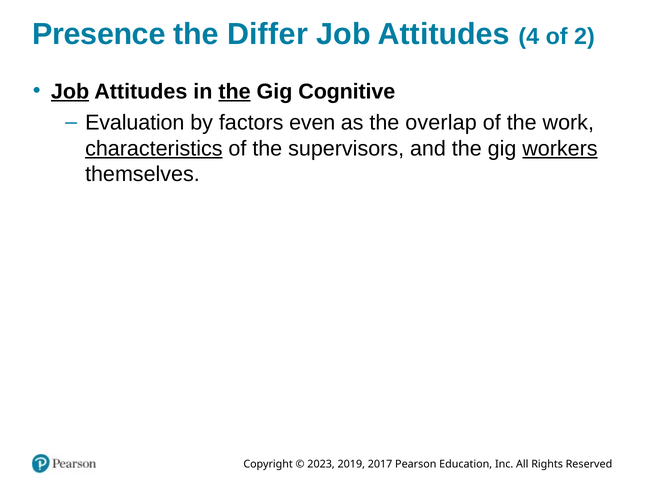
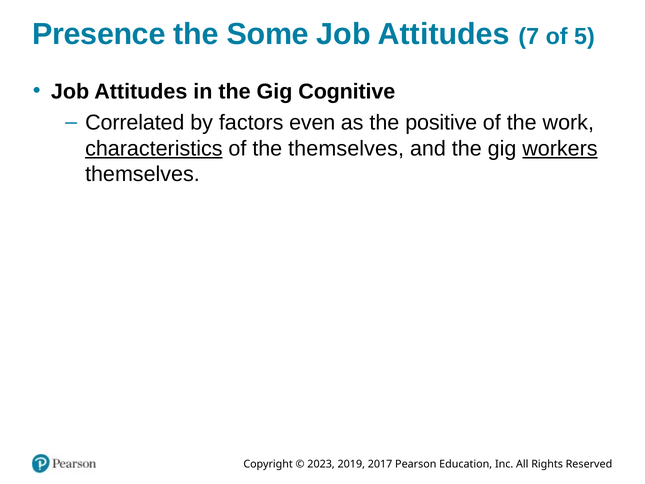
Differ: Differ -> Some
4: 4 -> 7
2: 2 -> 5
Job at (70, 91) underline: present -> none
the at (235, 91) underline: present -> none
Evaluation: Evaluation -> Correlated
overlap: overlap -> positive
the supervisors: supervisors -> themselves
